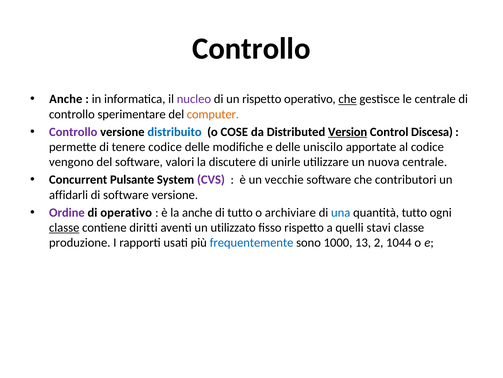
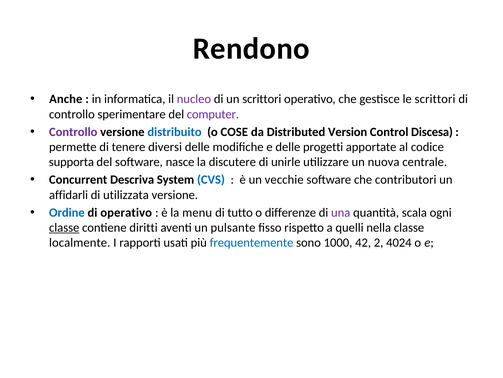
Controllo at (251, 49): Controllo -> Rendono
un rispetto: rispetto -> scrittori
che at (348, 99) underline: present -> none
le centrale: centrale -> scrittori
computer colour: orange -> purple
Version underline: present -> none
tenere codice: codice -> diversi
uniscilo: uniscilo -> progetti
vengono: vengono -> supporta
valori: valori -> nasce
Pulsante: Pulsante -> Descriva
CVS colour: purple -> blue
di software: software -> utilizzata
Ordine colour: purple -> blue
la anche: anche -> menu
archiviare: archiviare -> differenze
una colour: blue -> purple
quantità tutto: tutto -> scala
utilizzato: utilizzato -> pulsante
stavi: stavi -> nella
produzione: produzione -> localmente
13: 13 -> 42
1044: 1044 -> 4024
